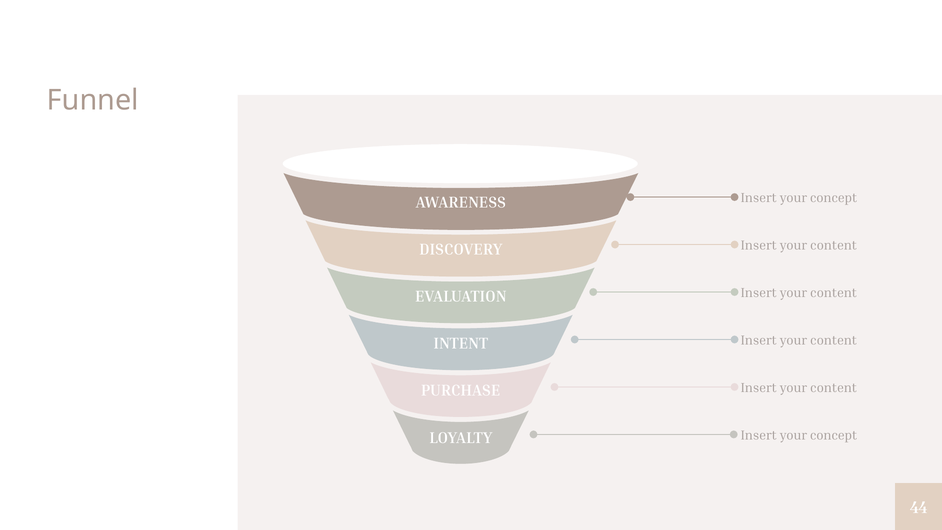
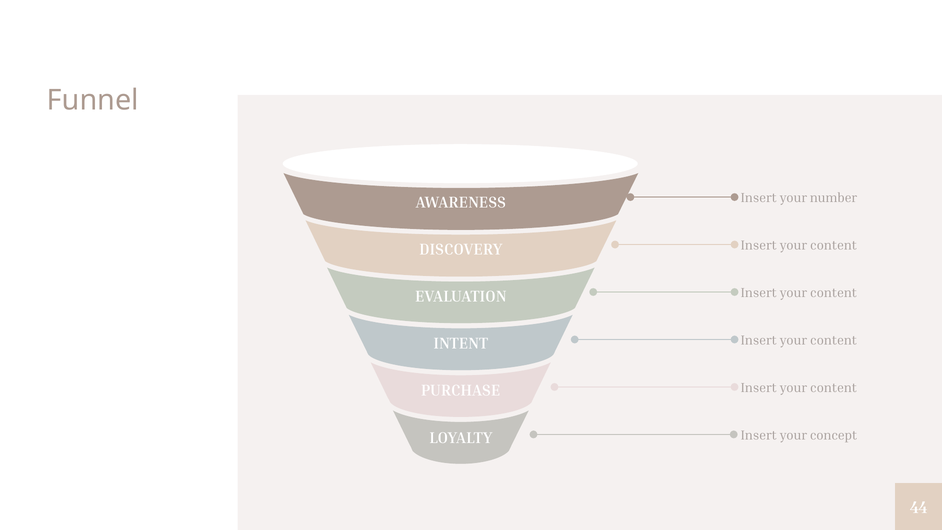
concept at (834, 198): concept -> number
